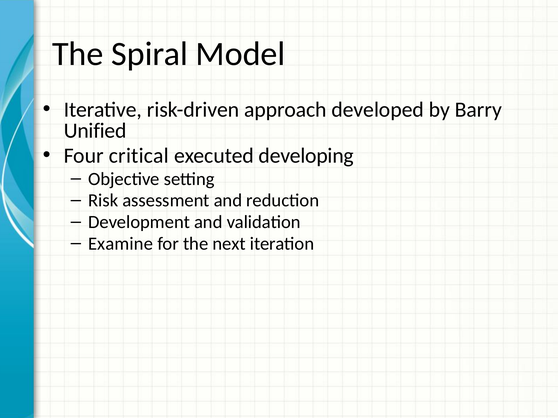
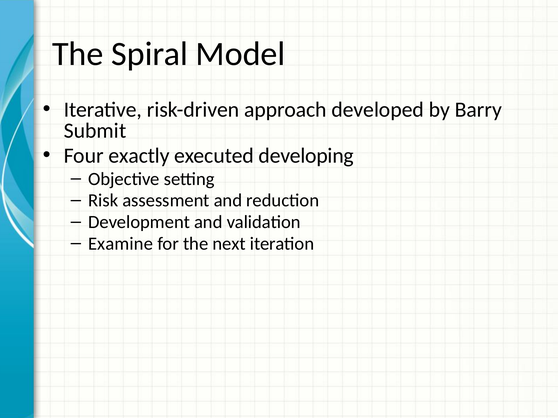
Unified: Unified -> Submit
critical: critical -> exactly
